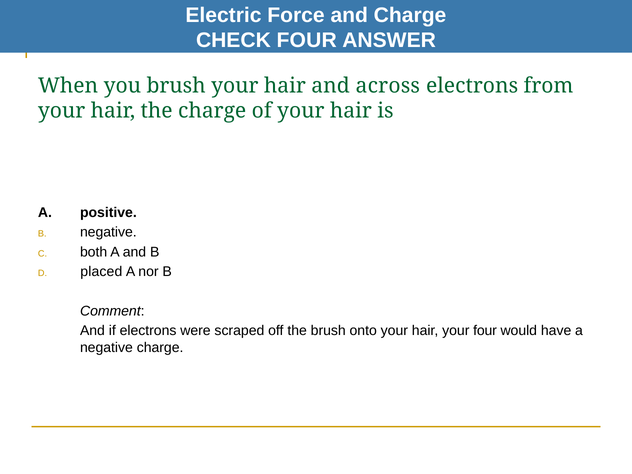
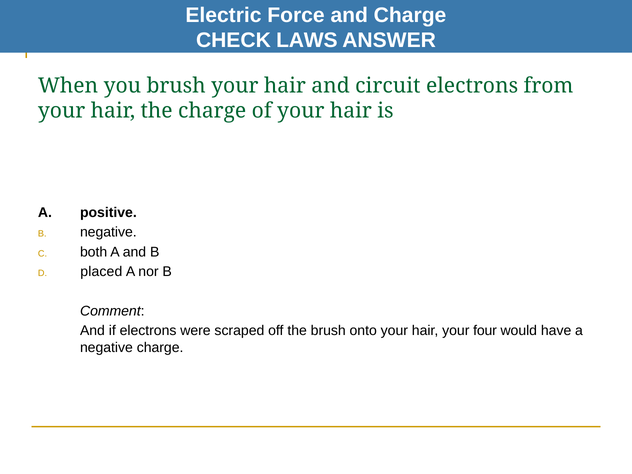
CHECK FOUR: FOUR -> LAWS
across: across -> circuit
